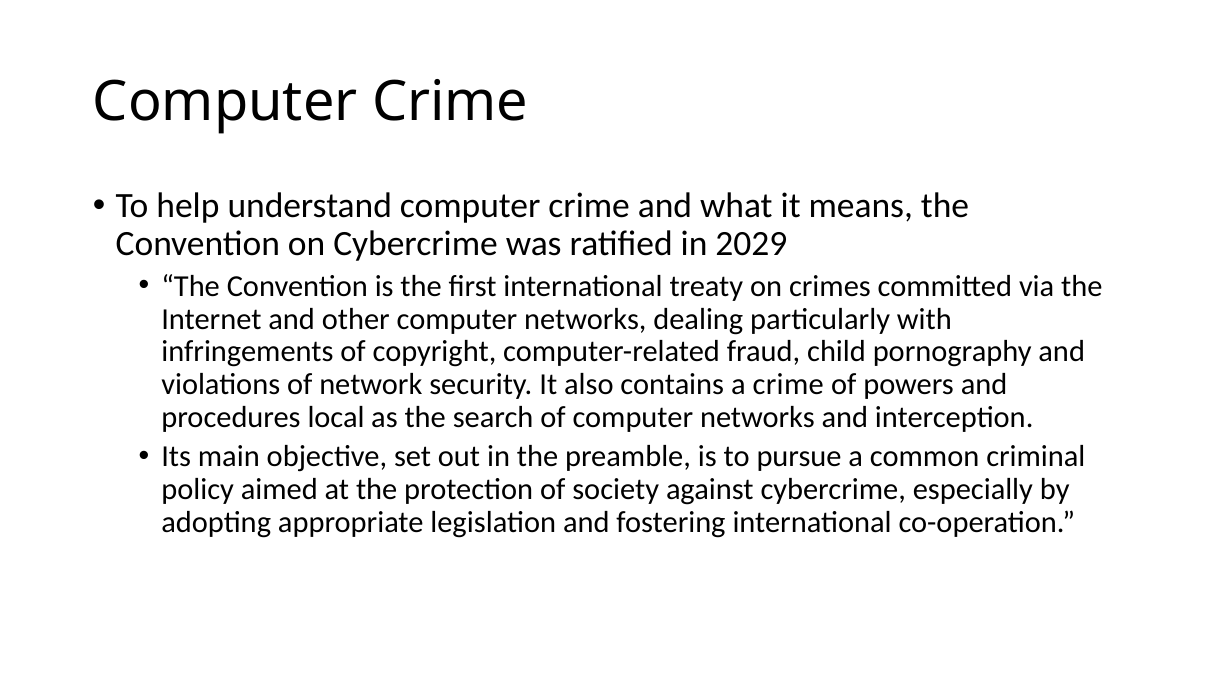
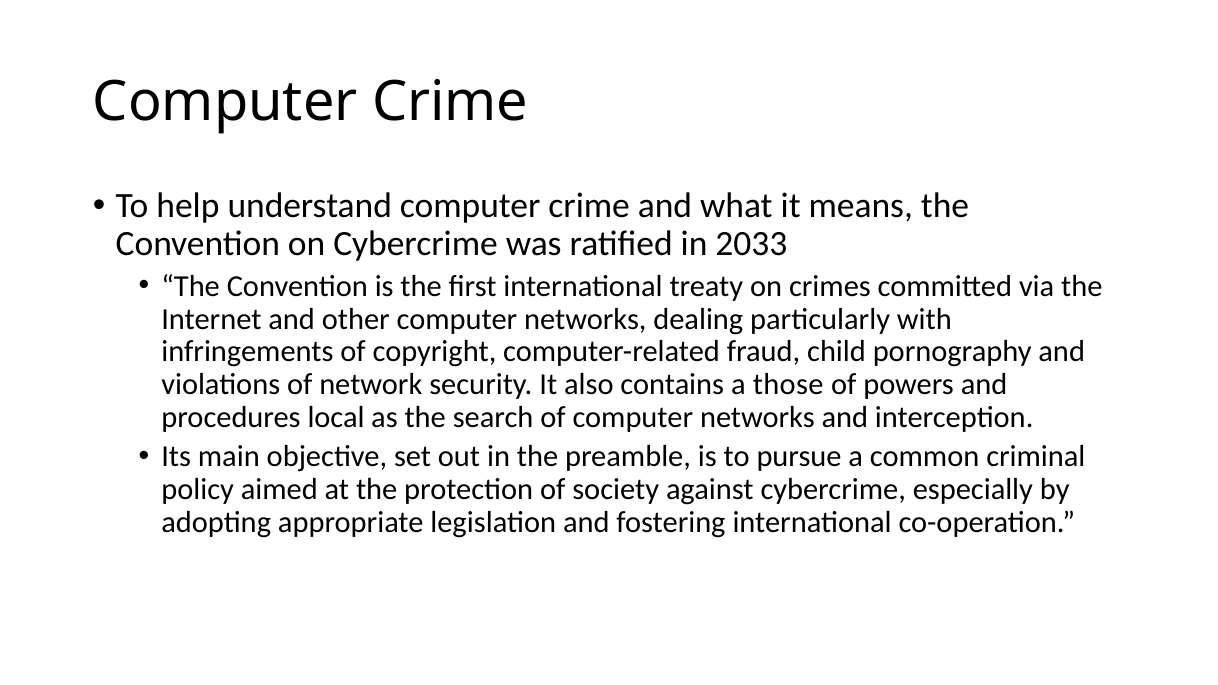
2029: 2029 -> 2033
a crime: crime -> those
